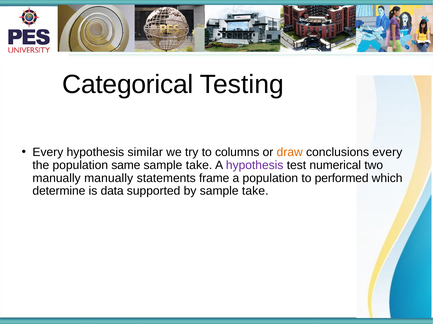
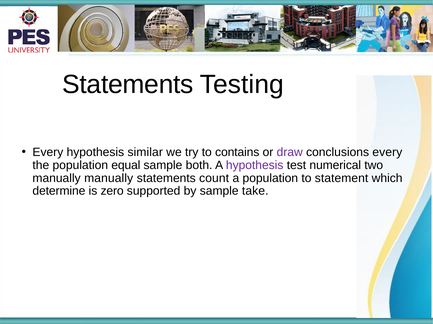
Categorical at (128, 85): Categorical -> Statements
columns: columns -> contains
draw colour: orange -> purple
same: same -> equal
take at (199, 165): take -> both
frame: frame -> count
performed: performed -> statement
data: data -> zero
